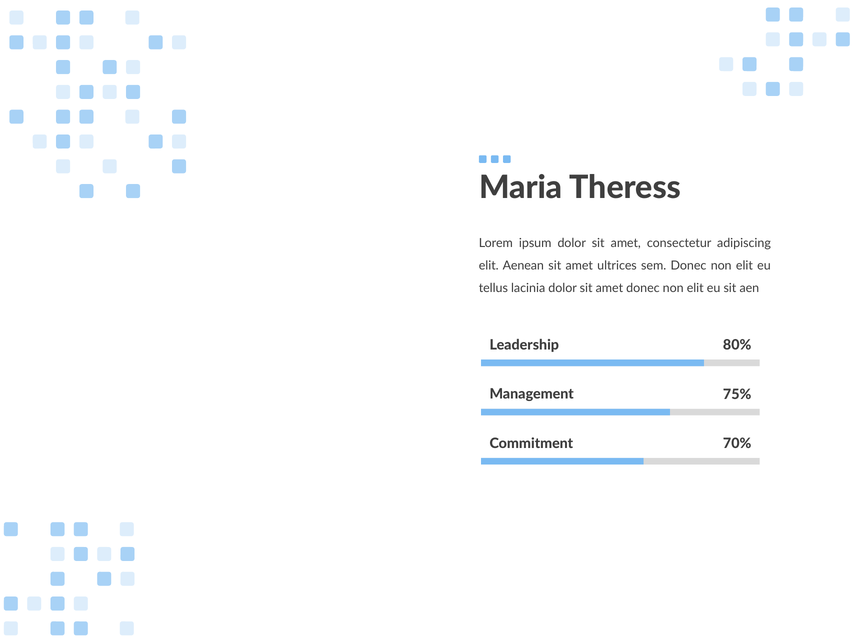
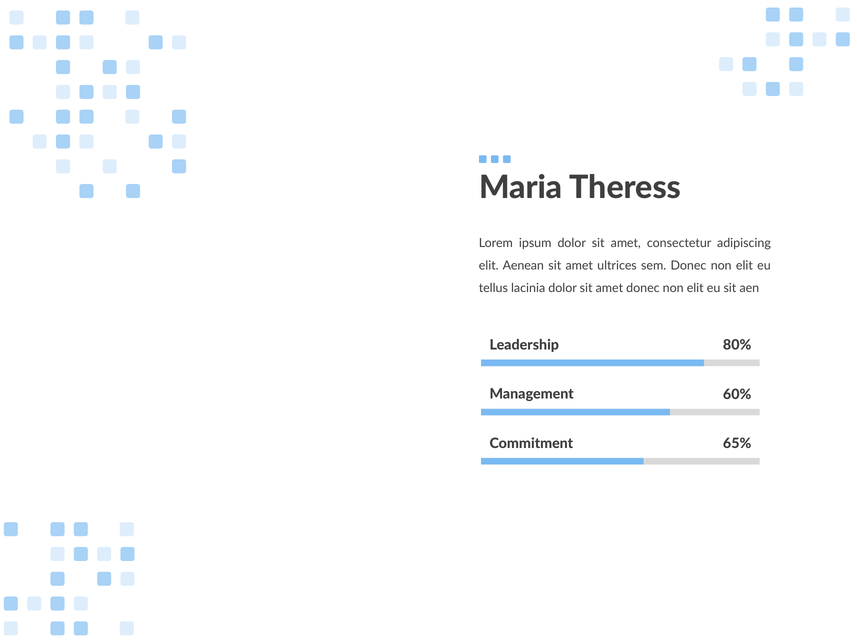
75%: 75% -> 60%
70%: 70% -> 65%
